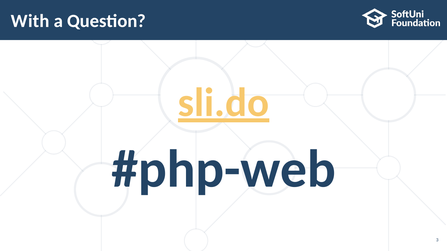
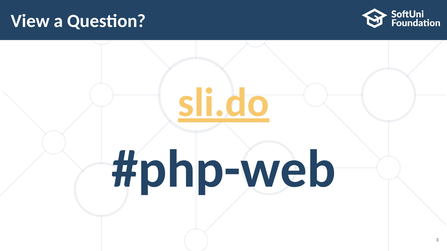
With: With -> View
